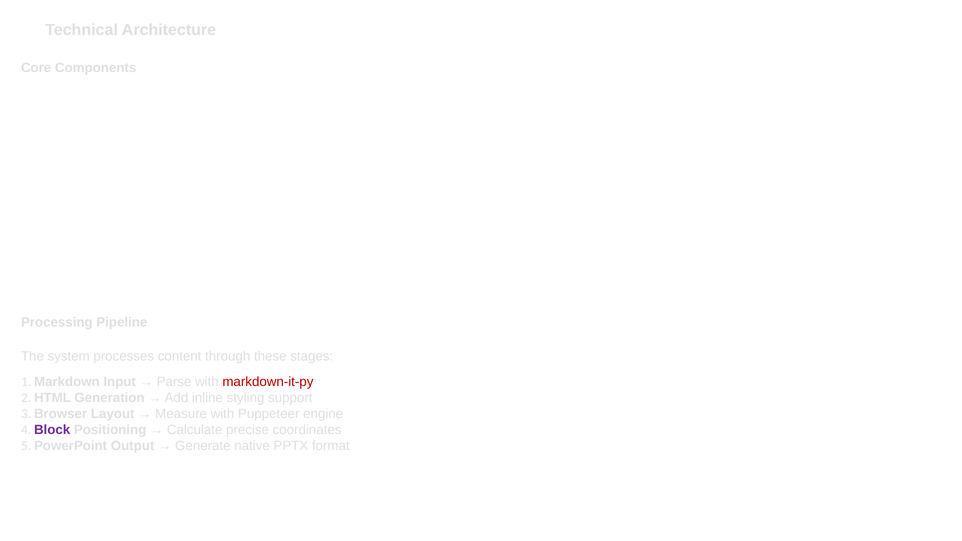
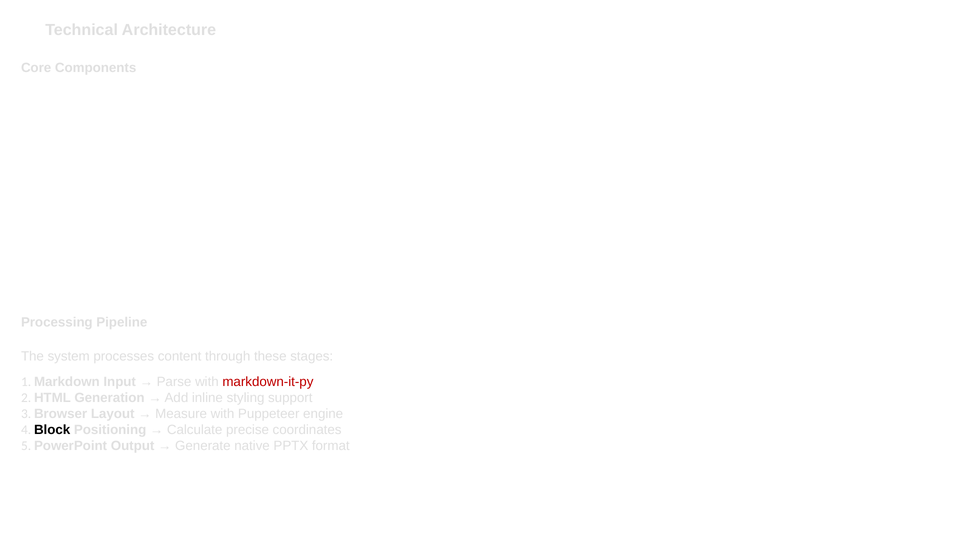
Block colour: purple -> black
